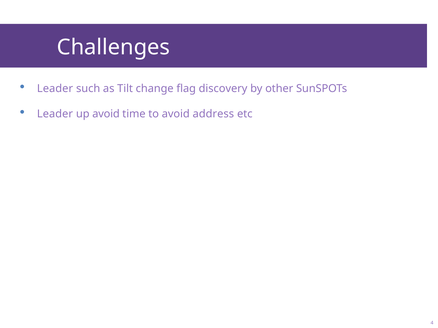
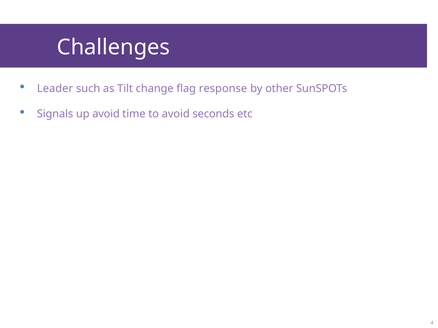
discovery: discovery -> response
Leader at (55, 114): Leader -> Signals
address: address -> seconds
